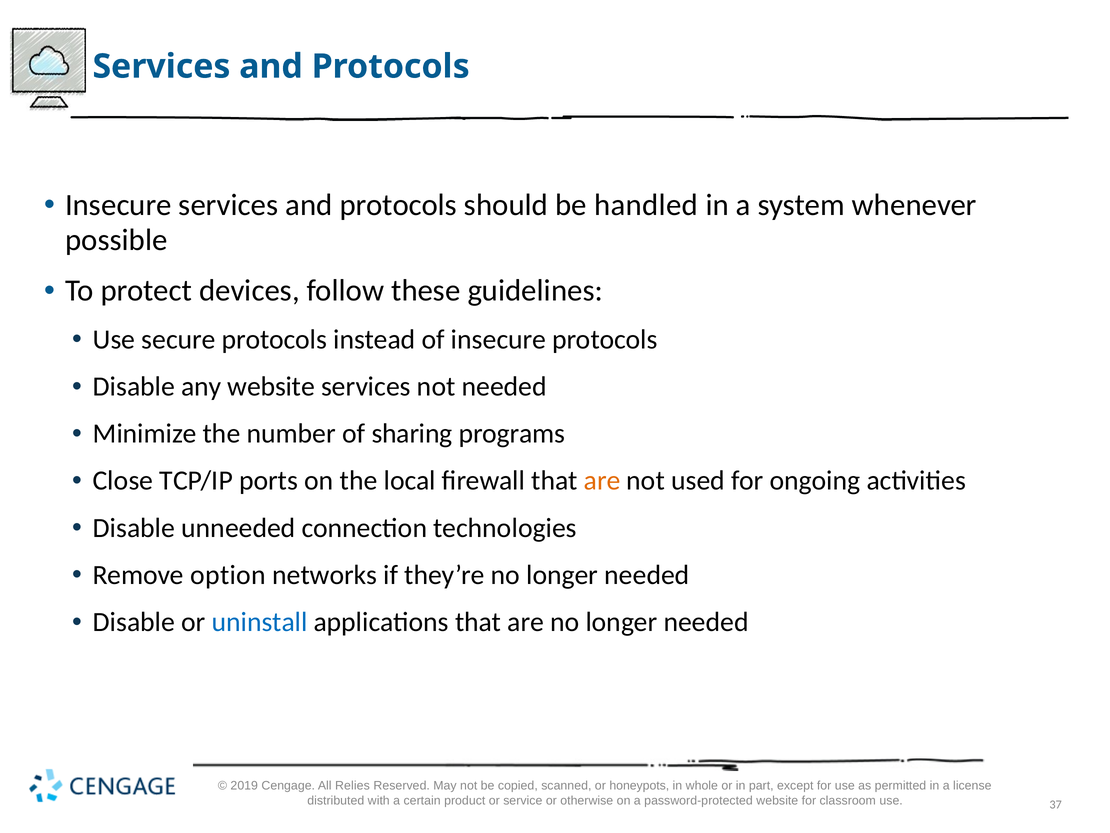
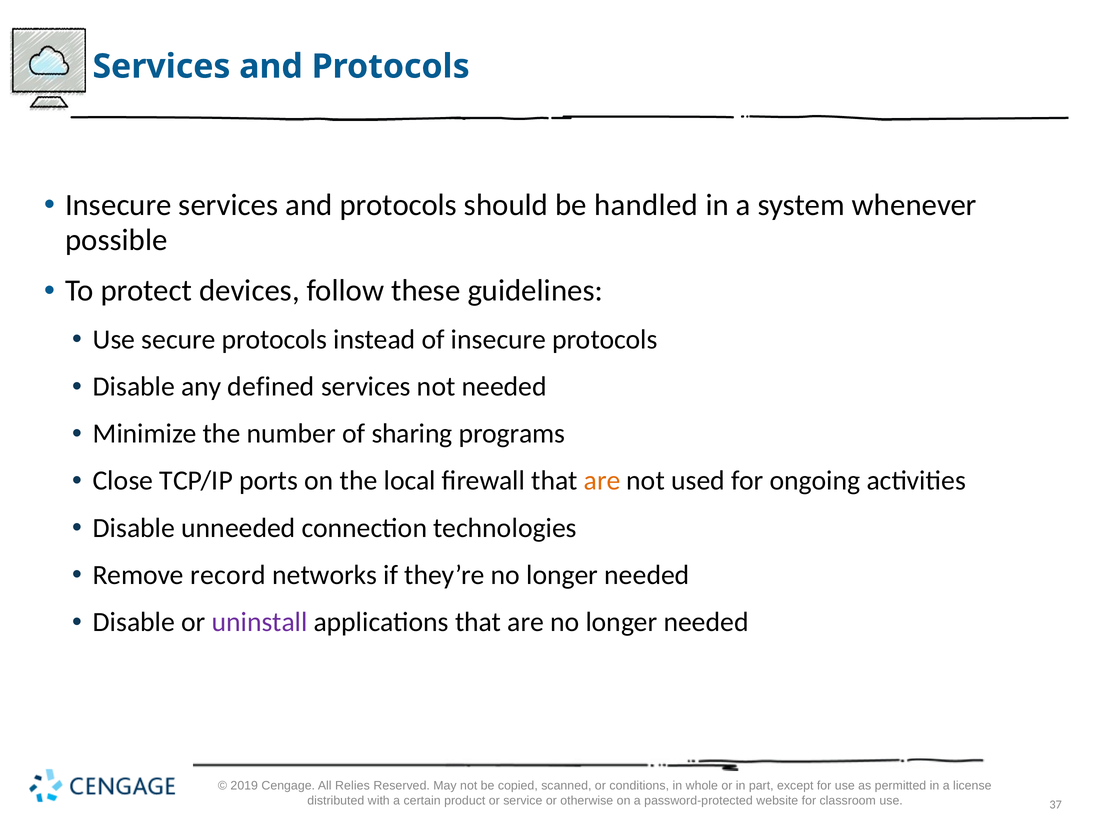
any website: website -> defined
option: option -> record
uninstall colour: blue -> purple
honeypots: honeypots -> conditions
